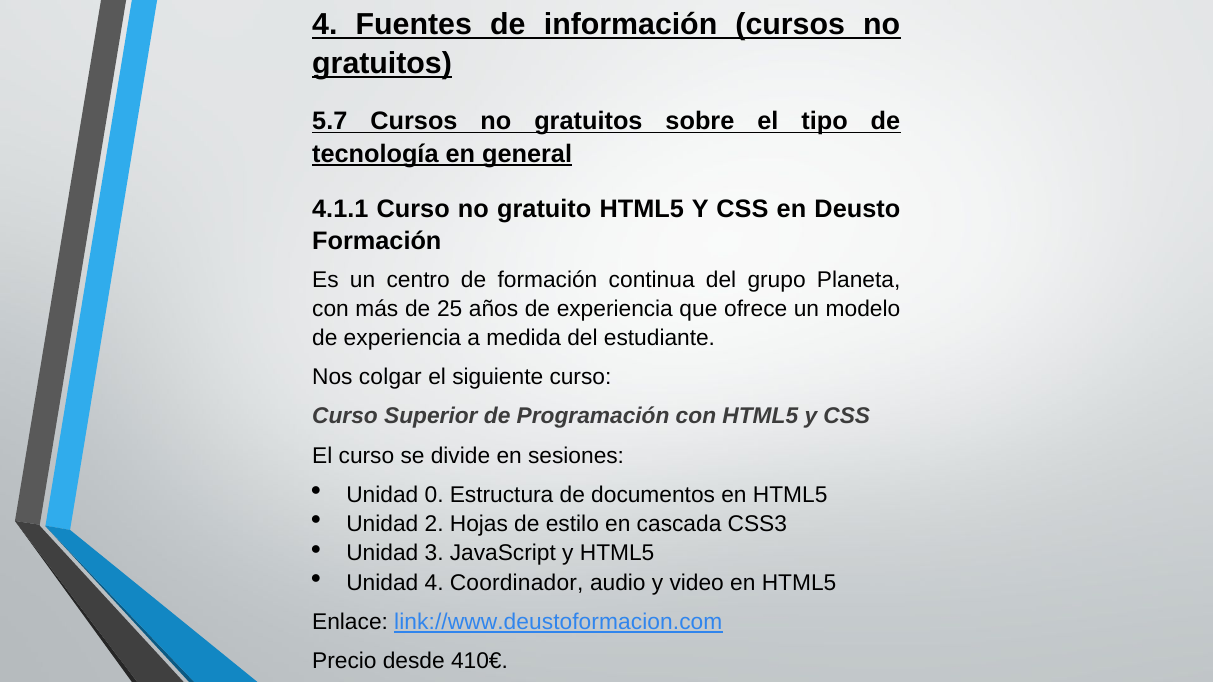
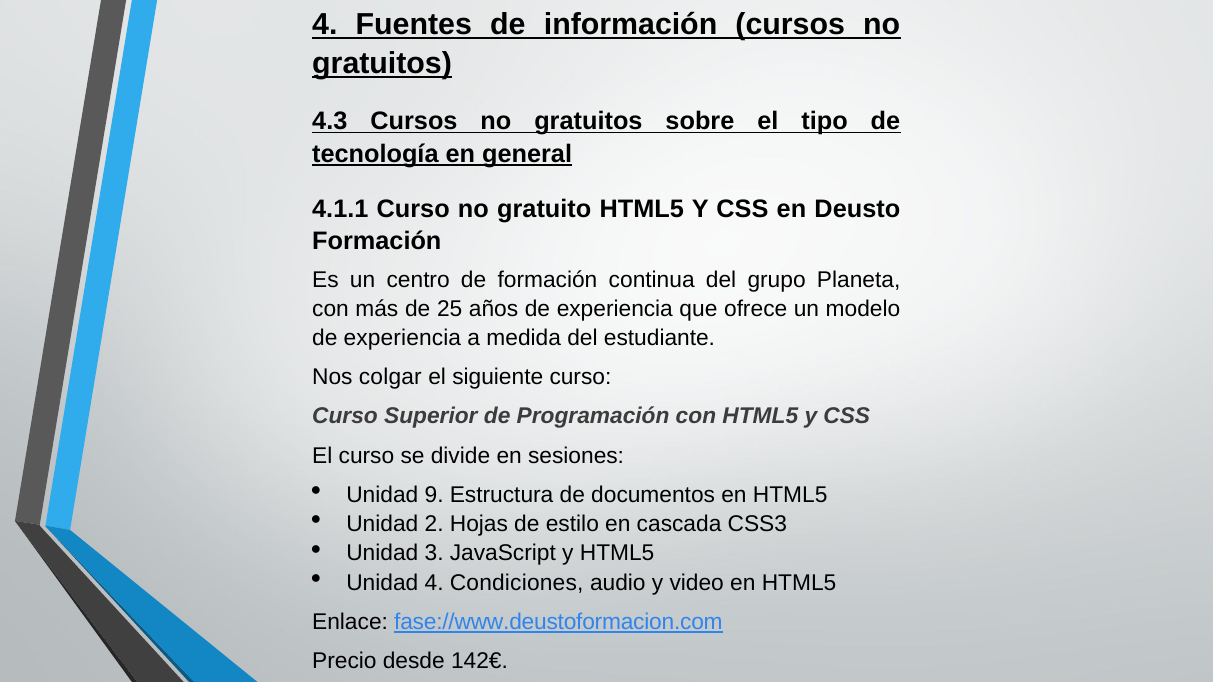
5.7: 5.7 -> 4.3
0: 0 -> 9
Coordinador: Coordinador -> Condiciones
link://www.deustoformacion.com: link://www.deustoformacion.com -> fase://www.deustoformacion.com
410€: 410€ -> 142€
